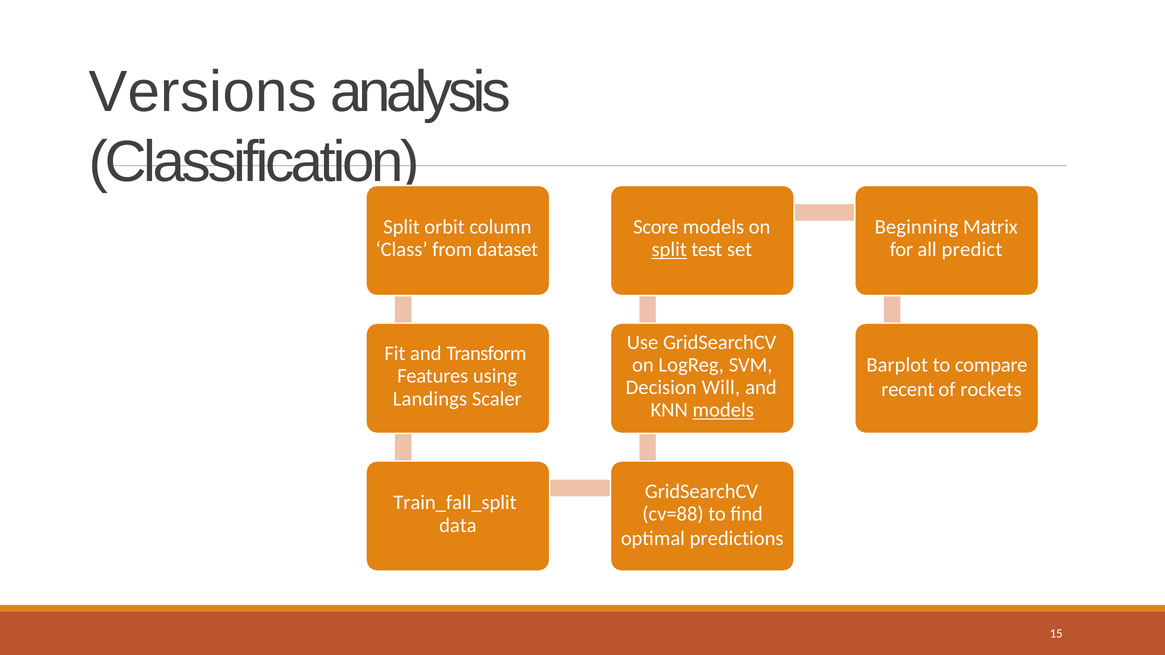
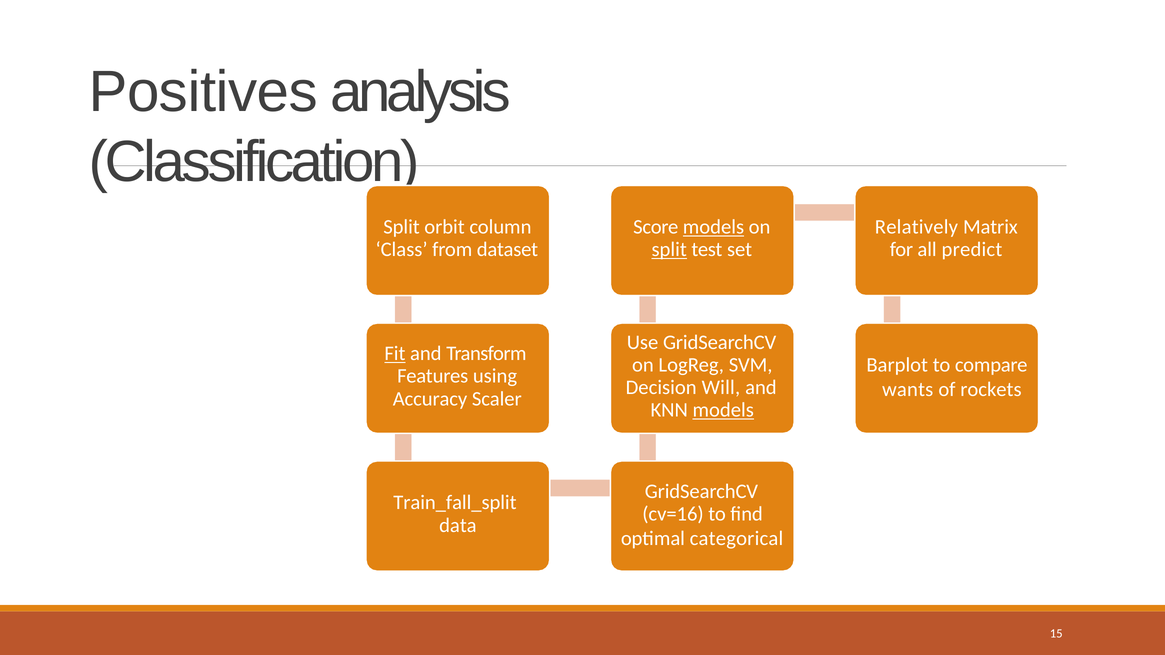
Versions: Versions -> Positives
models at (713, 227) underline: none -> present
Beginning: Beginning -> Relatively
Fit underline: none -> present
recent: recent -> wants
Landings: Landings -> Accuracy
cv=88: cv=88 -> cv=16
predictions: predictions -> categorical
